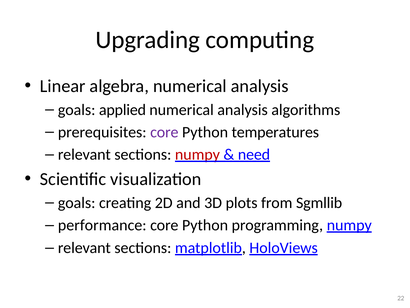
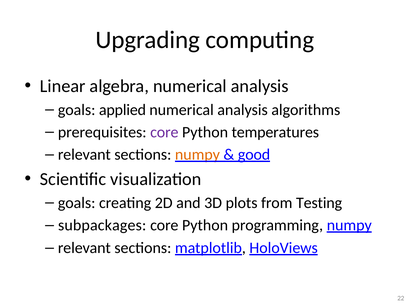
numpy at (197, 154) colour: red -> orange
need: need -> good
Sgmllib: Sgmllib -> Testing
performance: performance -> subpackages
